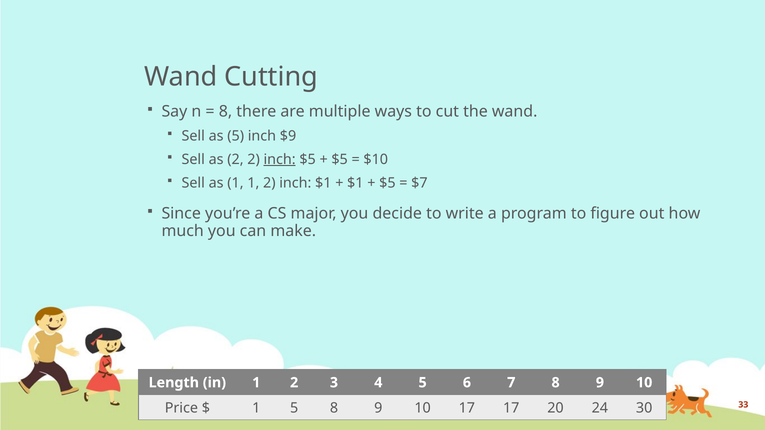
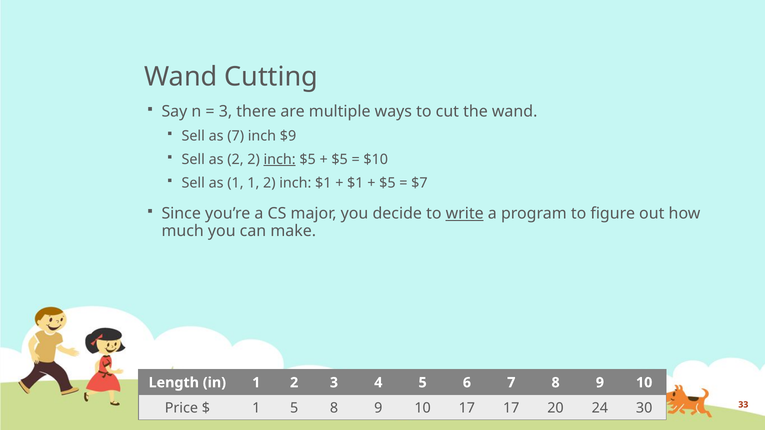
8 at (225, 112): 8 -> 3
as 5: 5 -> 7
write underline: none -> present
